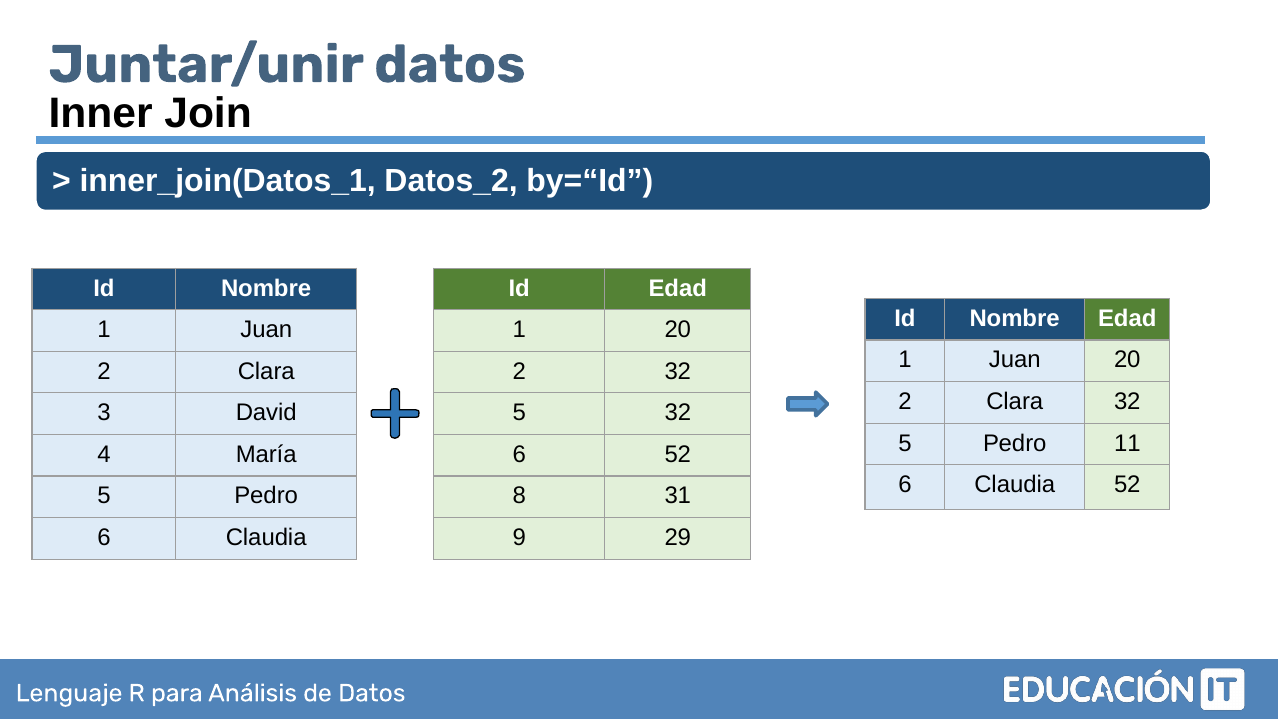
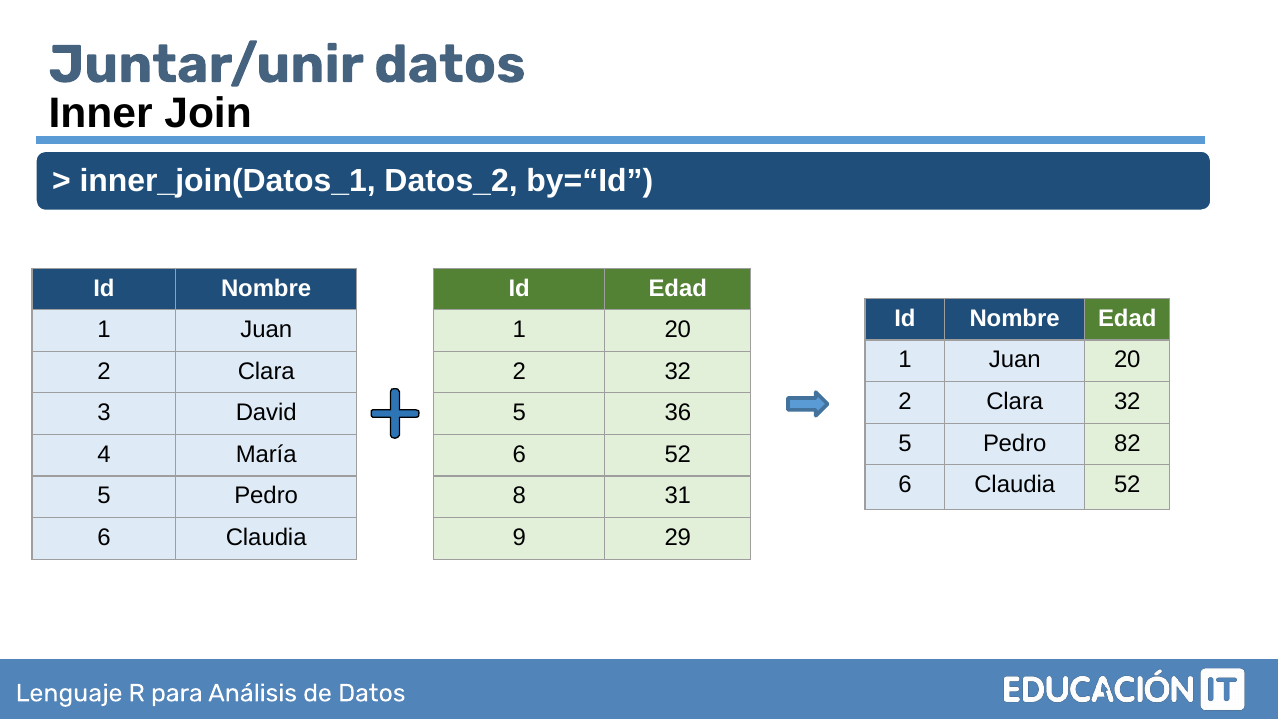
5 32: 32 -> 36
11: 11 -> 82
